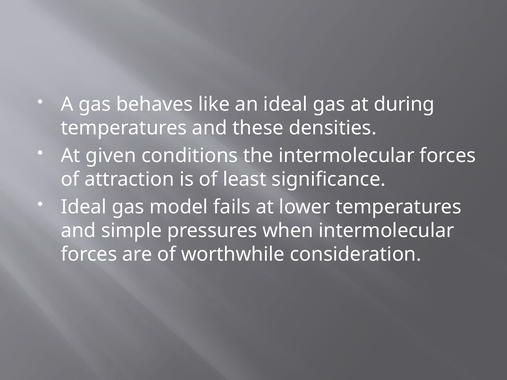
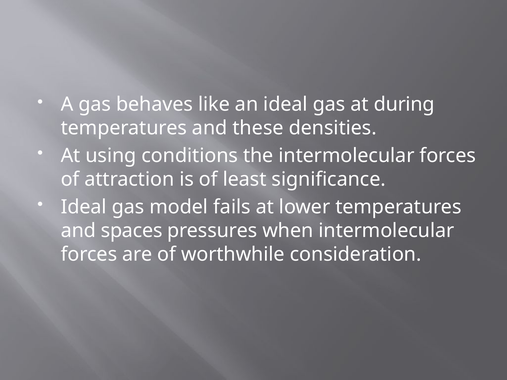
given: given -> using
simple: simple -> spaces
